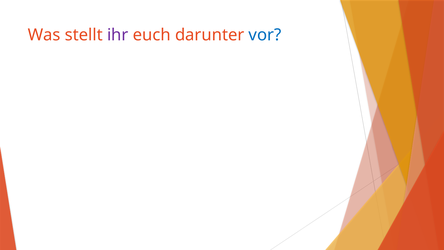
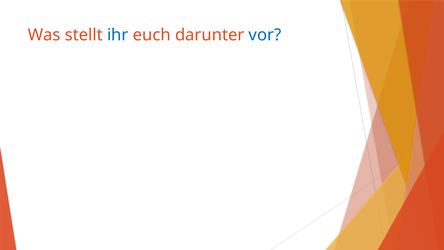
ihr colour: purple -> blue
